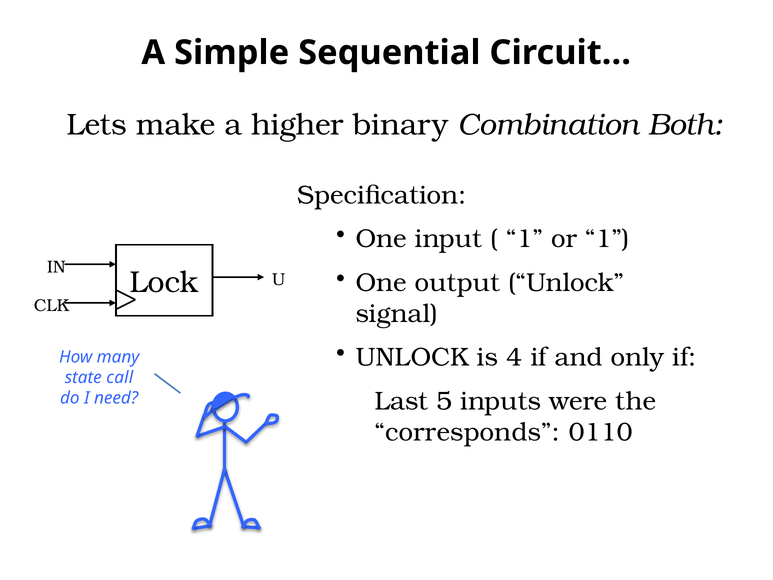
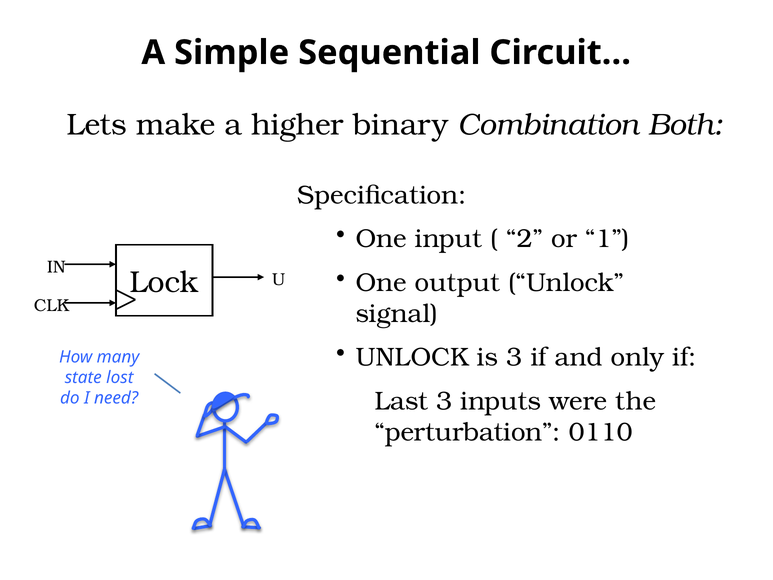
1 at (525, 239): 1 -> 2
is 4: 4 -> 3
call: call -> lost
Last 5: 5 -> 3
corresponds: corresponds -> perturbation
